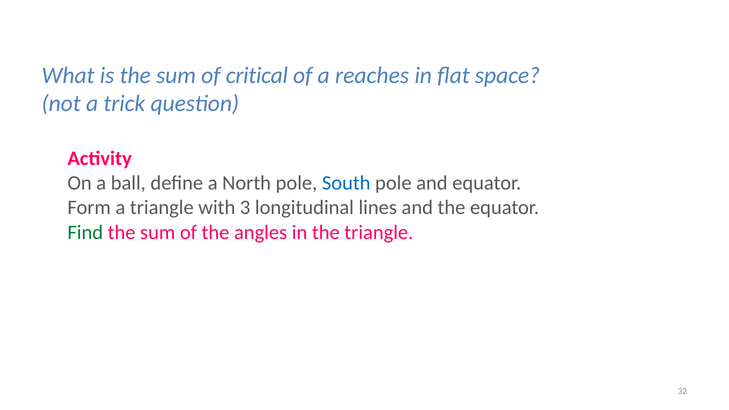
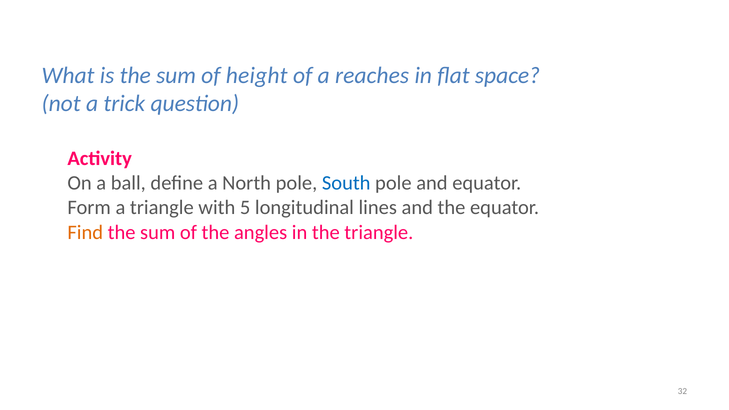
critical: critical -> height
3: 3 -> 5
Find colour: green -> orange
